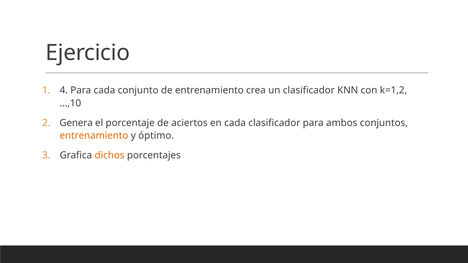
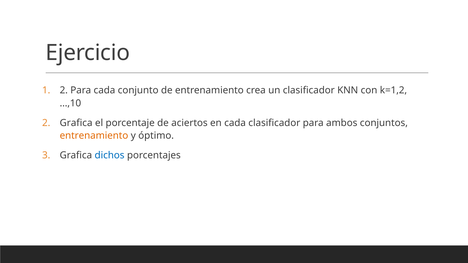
4 at (64, 90): 4 -> 2
Genera at (76, 123): Genera -> Grafica
dichos colour: orange -> blue
